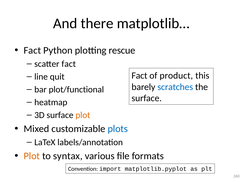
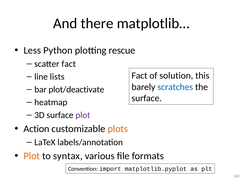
Fact at (32, 51): Fact -> Less
product: product -> solution
quit: quit -> lists
plot/functional: plot/functional -> plot/deactivate
plot at (83, 115) colour: orange -> purple
Mixed: Mixed -> Action
plots colour: blue -> orange
